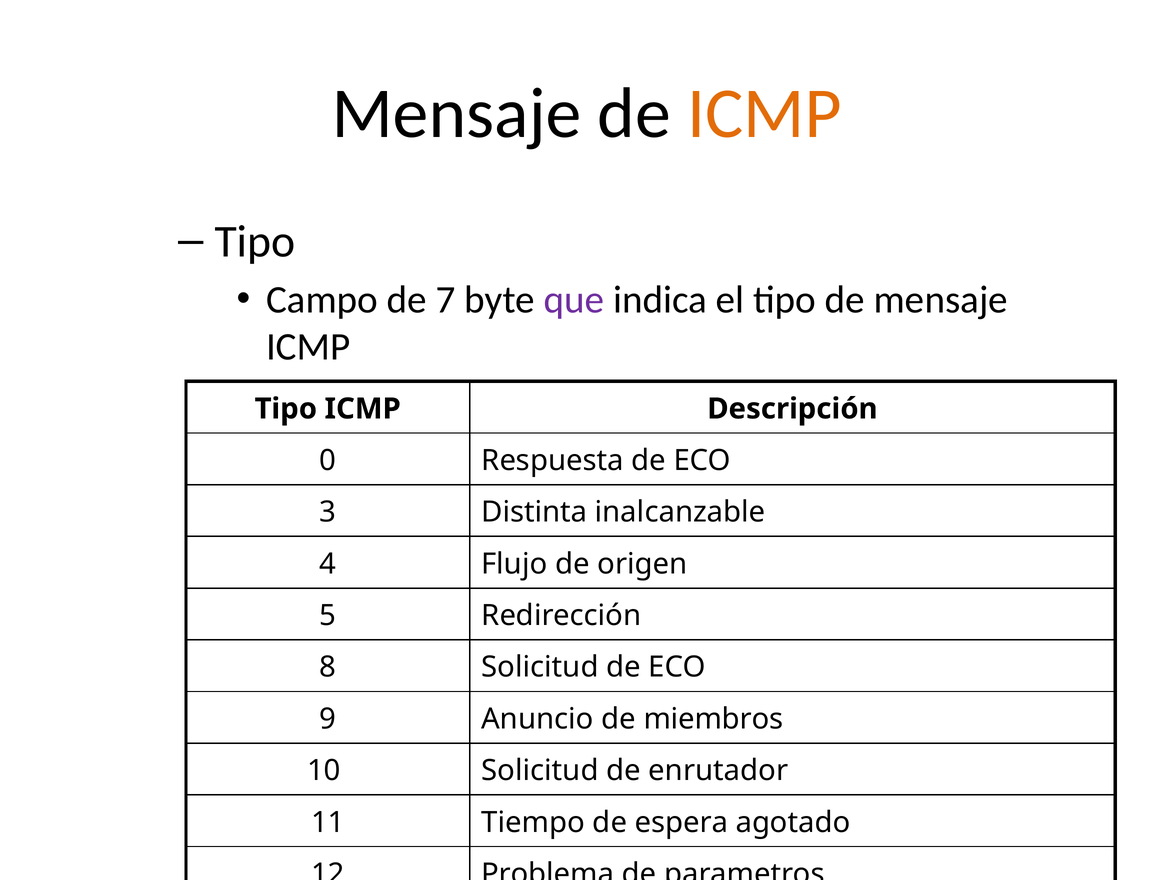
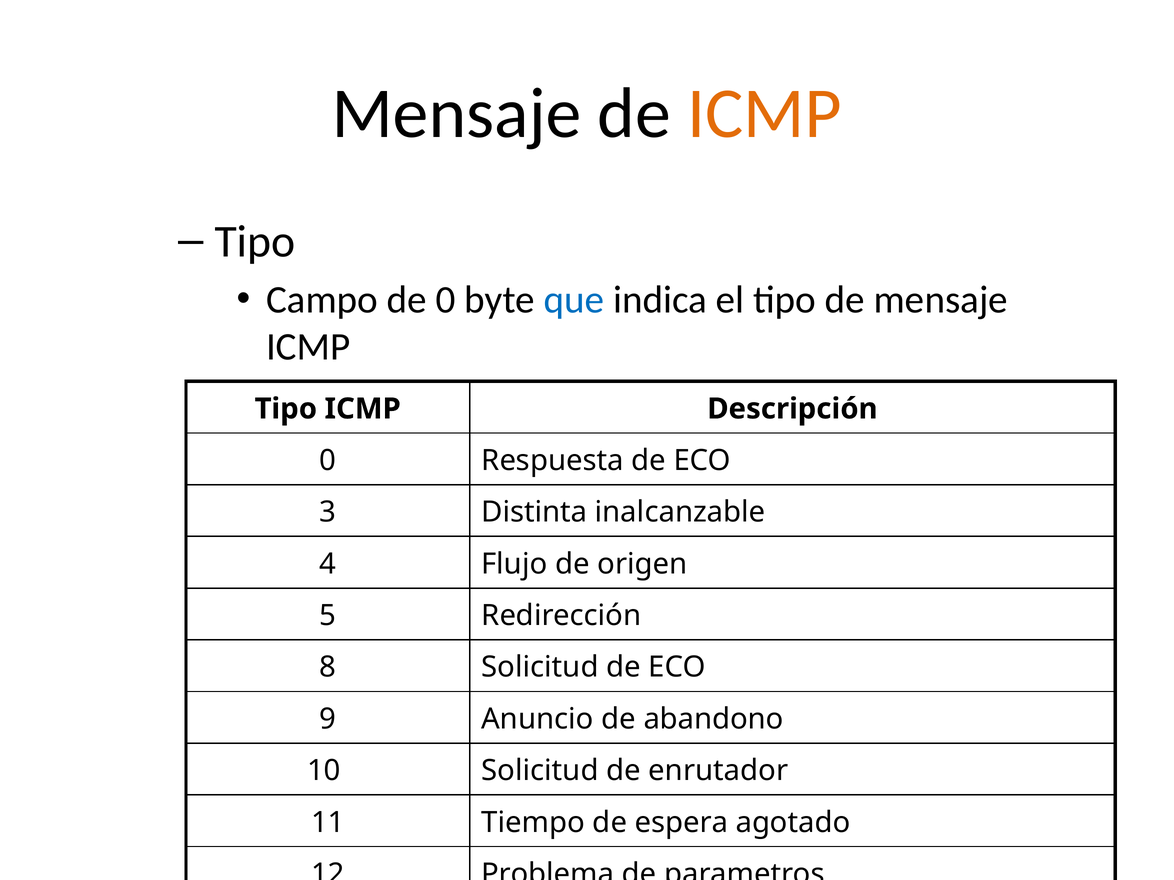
de 7: 7 -> 0
que colour: purple -> blue
miembros: miembros -> abandono
